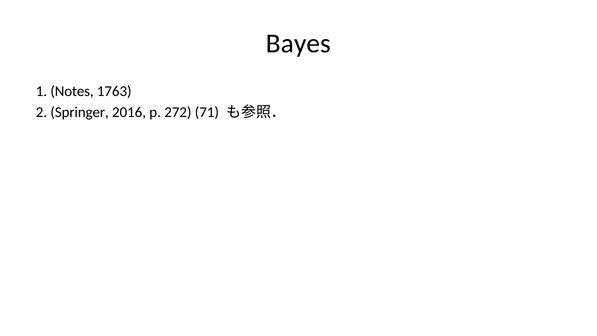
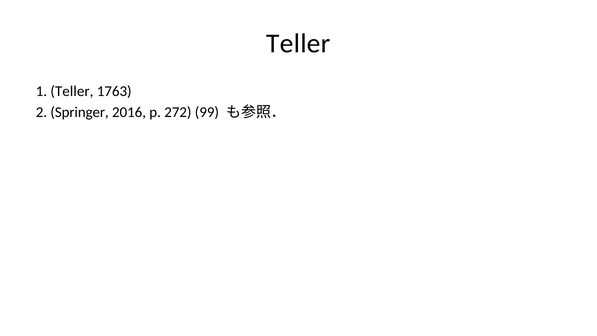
Bayes at (298, 43): Bayes -> Teller
1 Notes: Notes -> Teller
71: 71 -> 99
